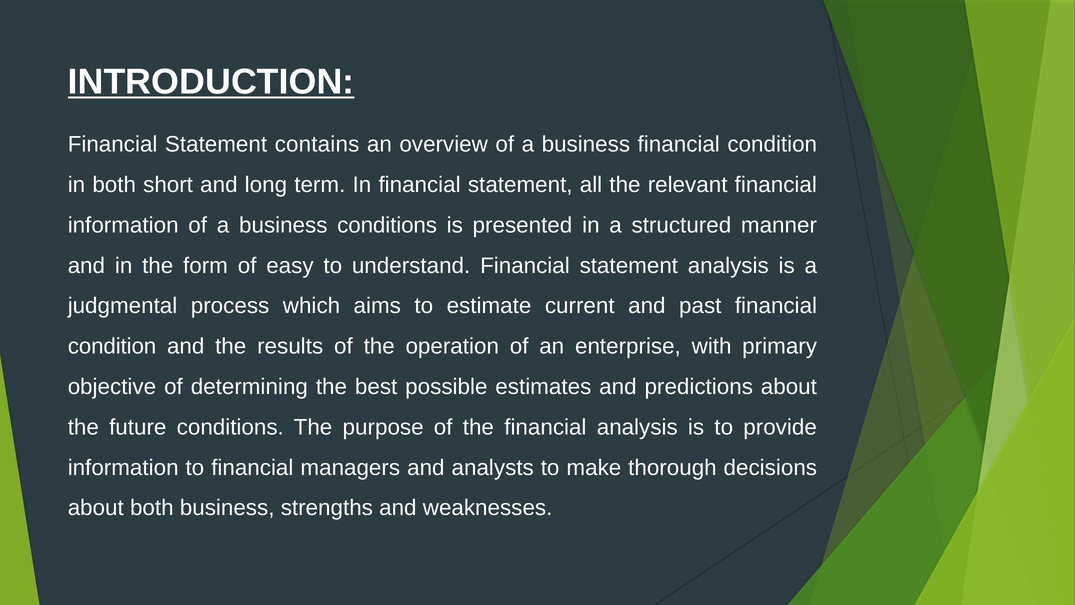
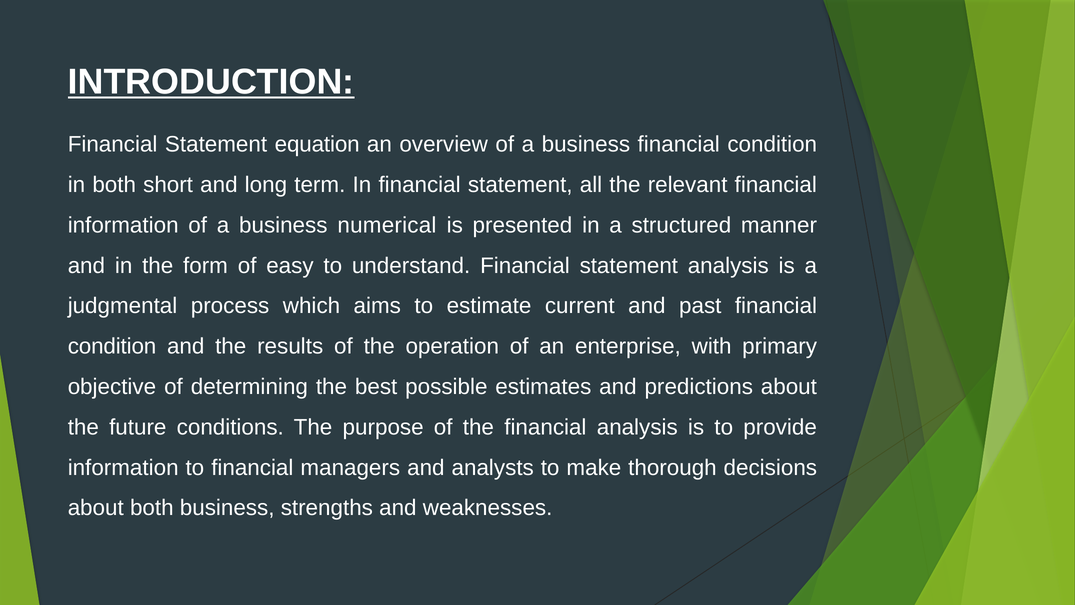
contains: contains -> equation
business conditions: conditions -> numerical
